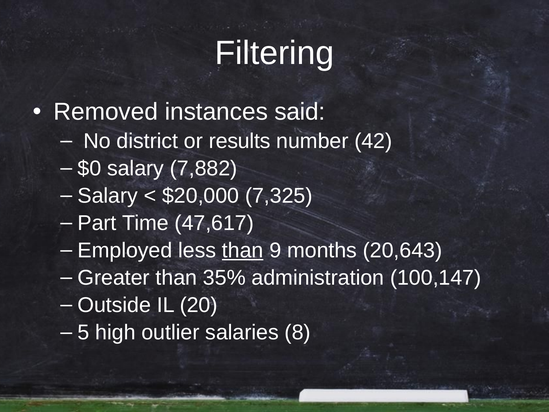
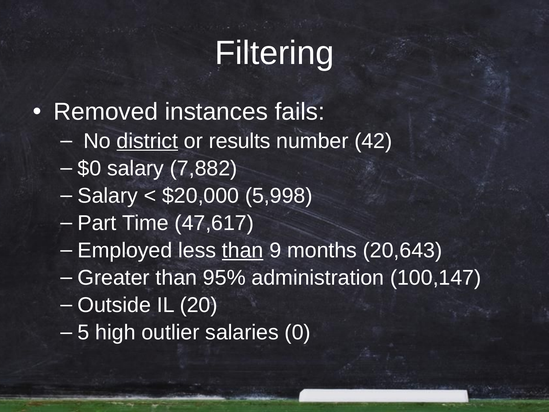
said: said -> fails
district underline: none -> present
7,325: 7,325 -> 5,998
35%: 35% -> 95%
8: 8 -> 0
